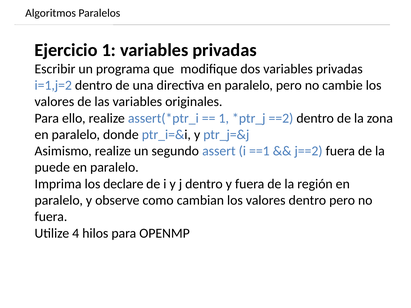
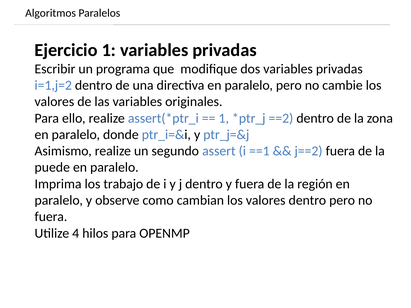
declare: declare -> trabajo
